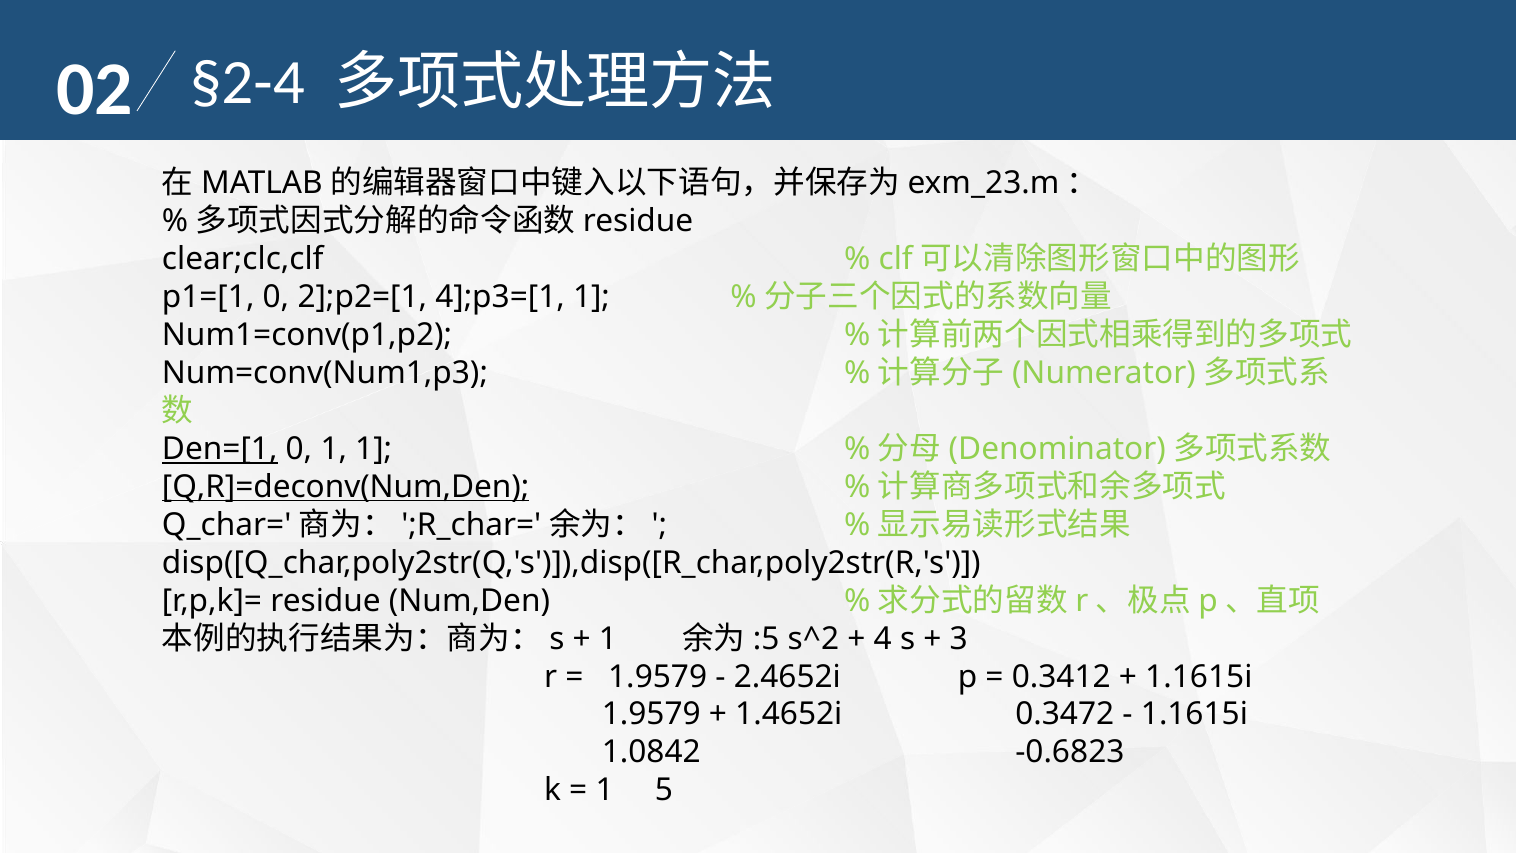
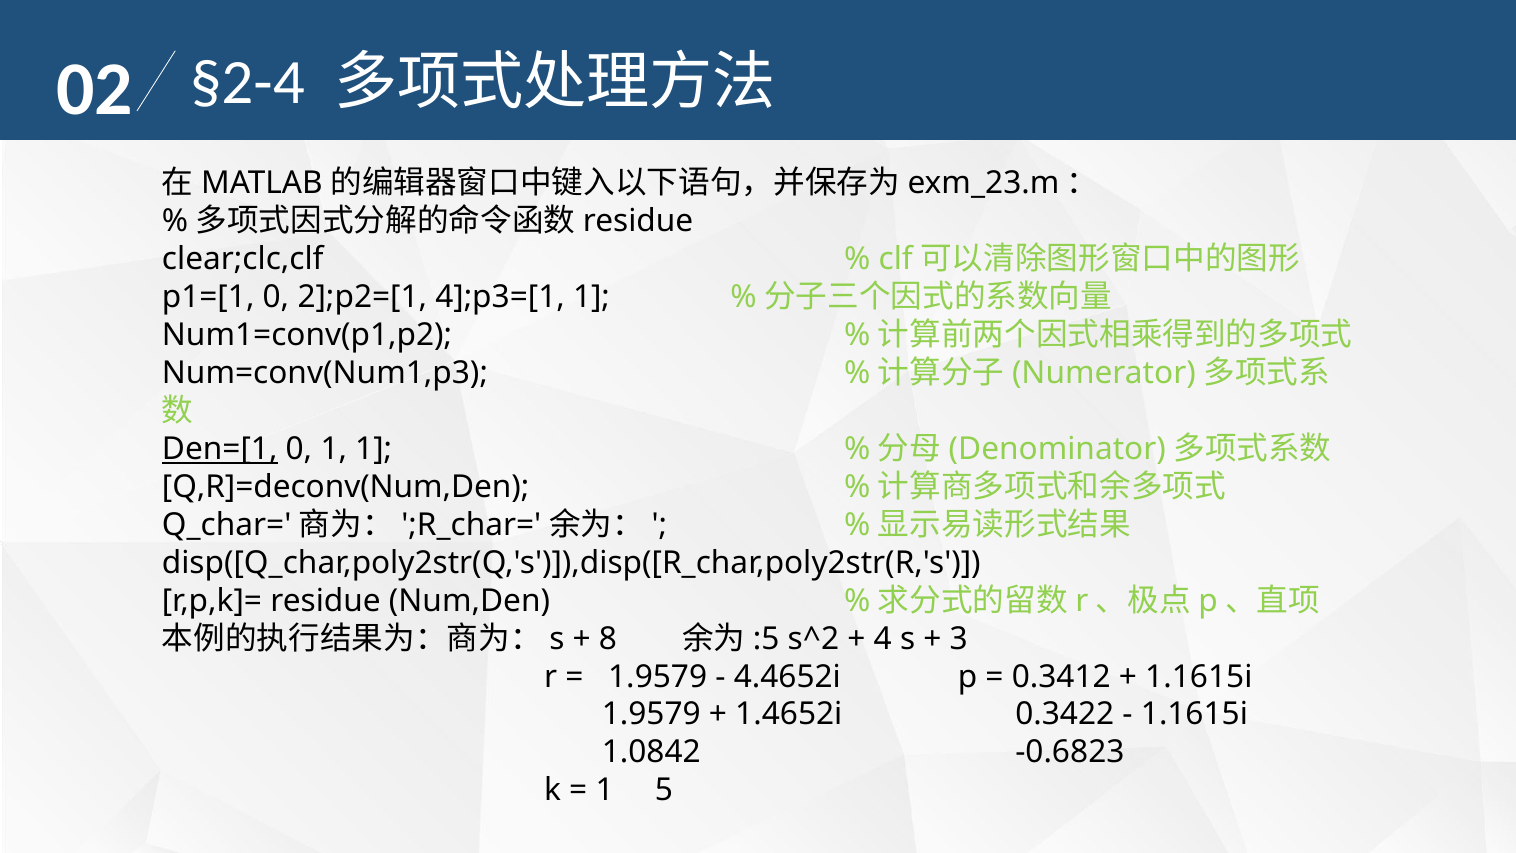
Q,R]=deconv(Num,Den underline: present -> none
1 at (608, 638): 1 -> 8
2.4652i: 2.4652i -> 4.4652i
0.3472: 0.3472 -> 0.3422
